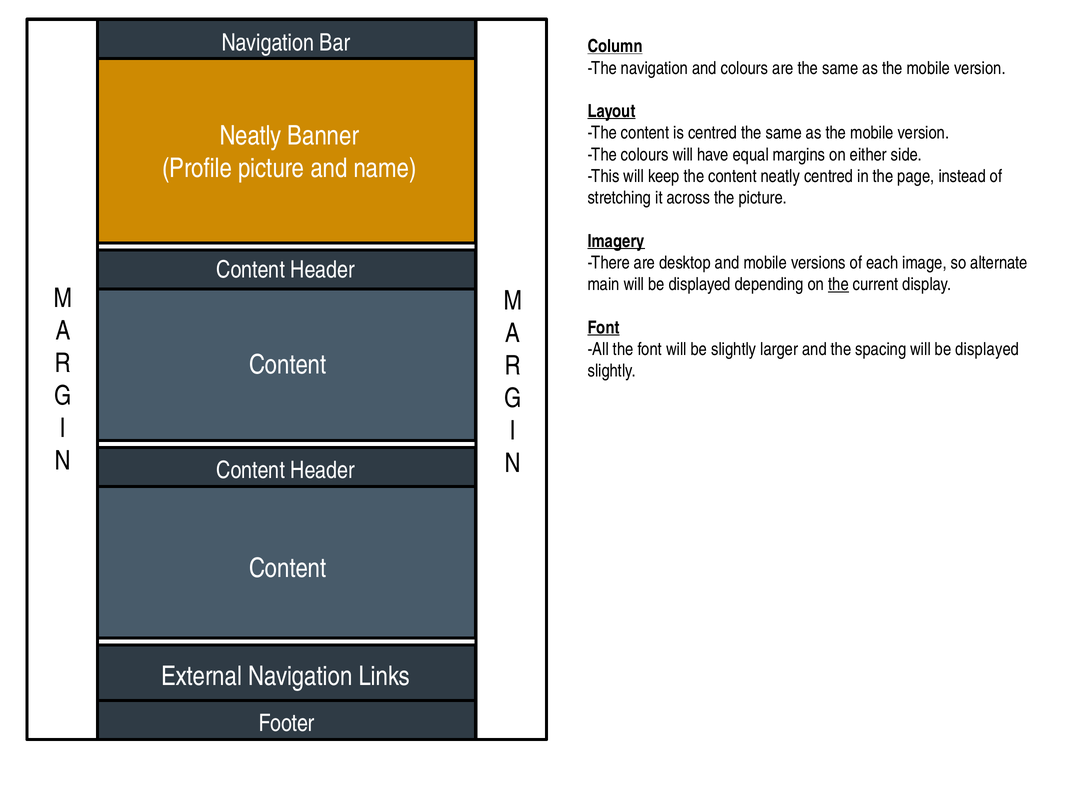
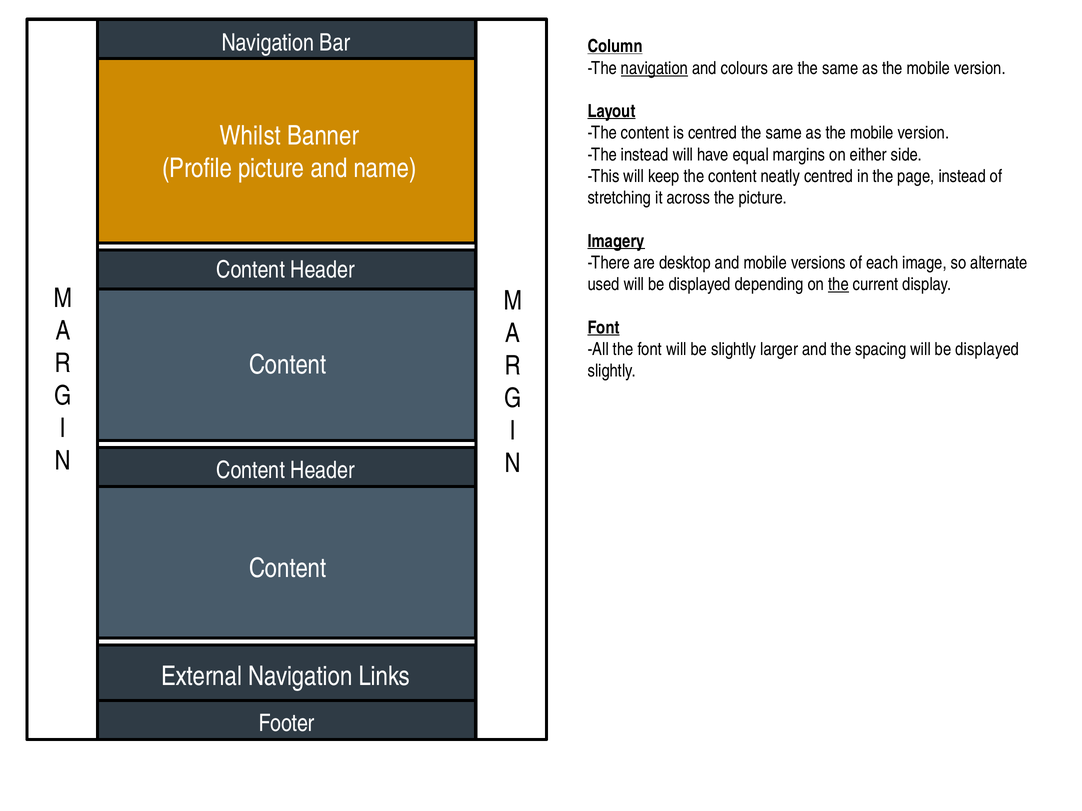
navigation at (654, 68) underline: none -> present
Neatly at (251, 136): Neatly -> Whilst
The colours: colours -> instead
main: main -> used
